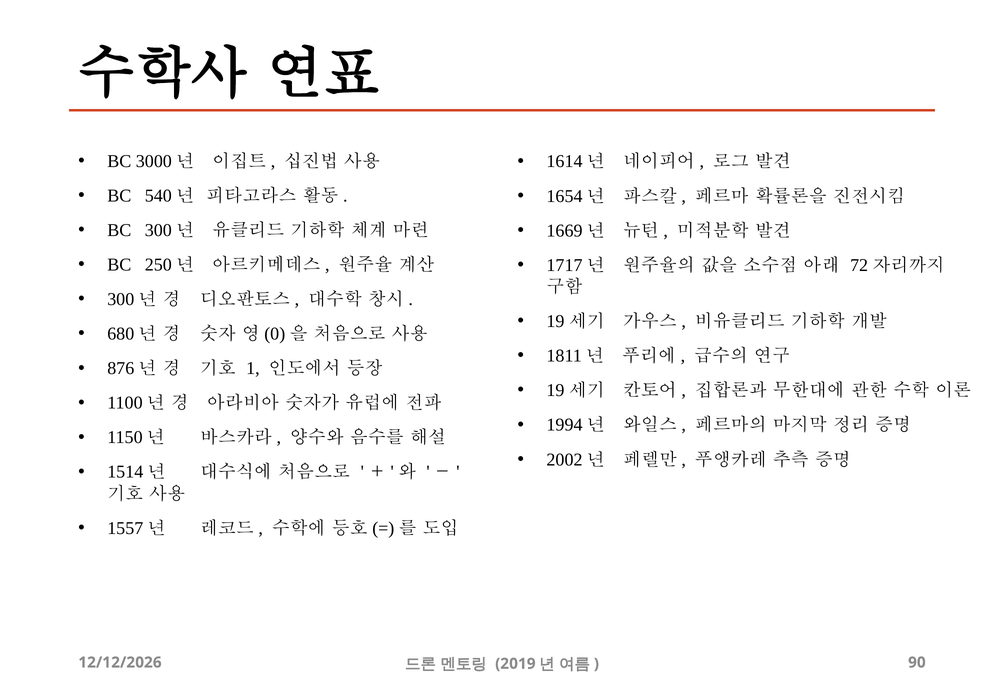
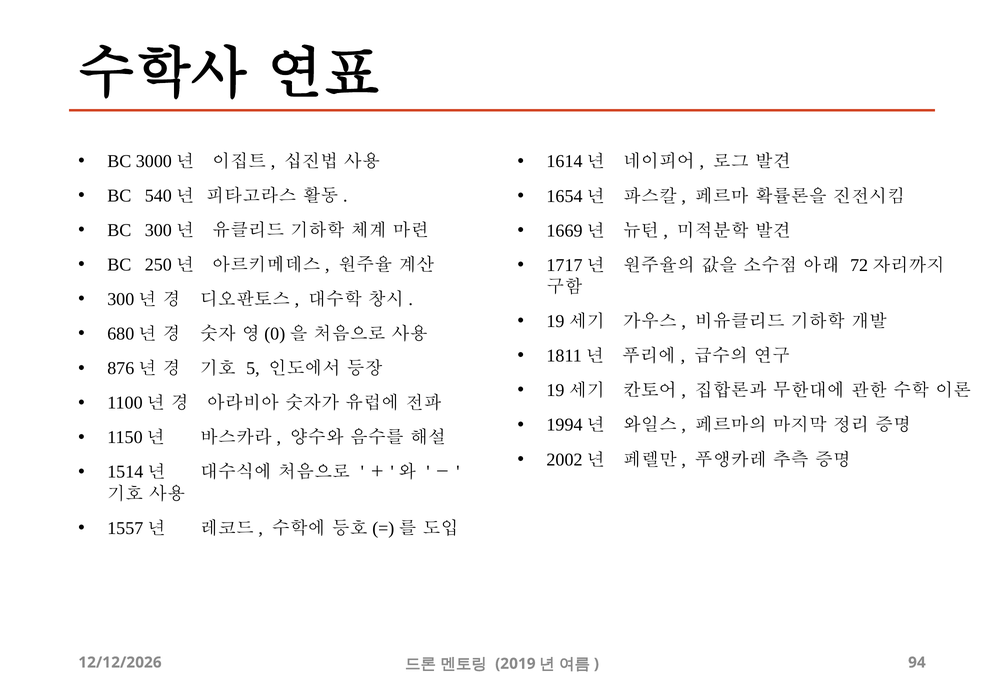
1: 1 -> 5
90: 90 -> 94
